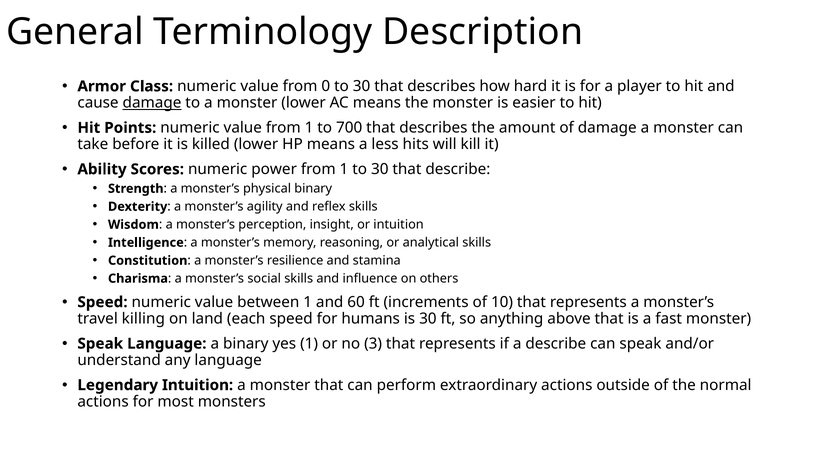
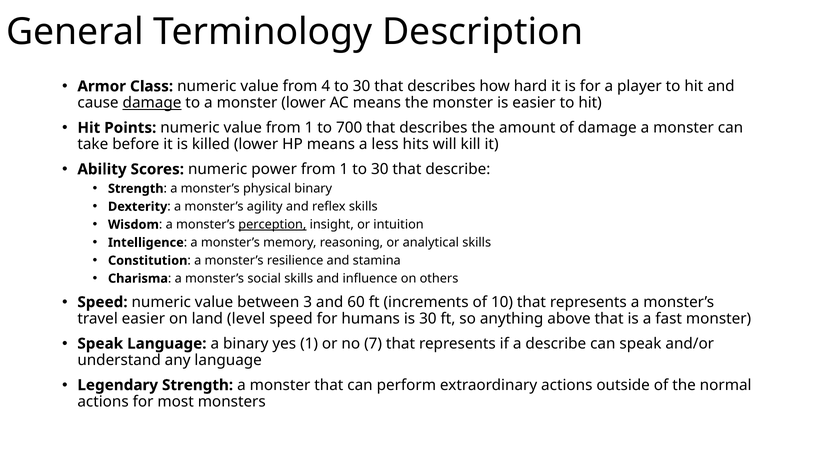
0: 0 -> 4
perception underline: none -> present
between 1: 1 -> 3
travel killing: killing -> easier
each: each -> level
3: 3 -> 7
Legendary Intuition: Intuition -> Strength
